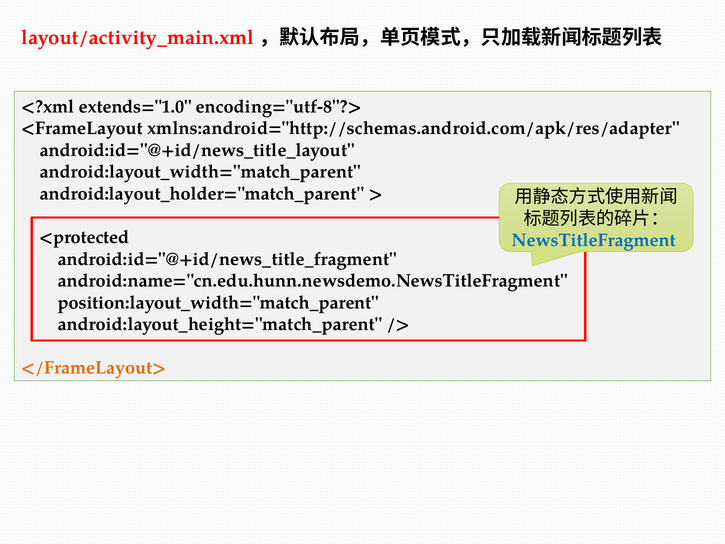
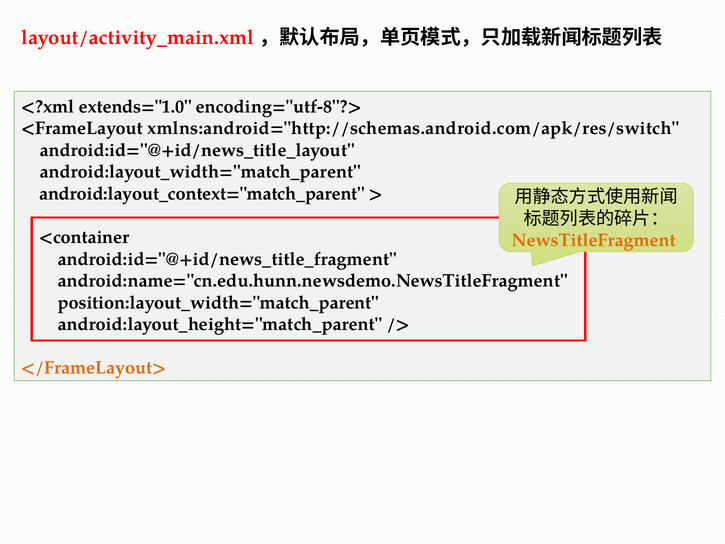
xmlns:android="http://schemas.android.com/apk/res/adapter: xmlns:android="http://schemas.android.com/apk/res/adapter -> xmlns:android="http://schemas.android.com/apk/res/switch
android:layout_holder="match_parent: android:layout_holder="match_parent -> android:layout_context="match_parent
<protected: <protected -> <container
NewsTitleFragment colour: blue -> orange
